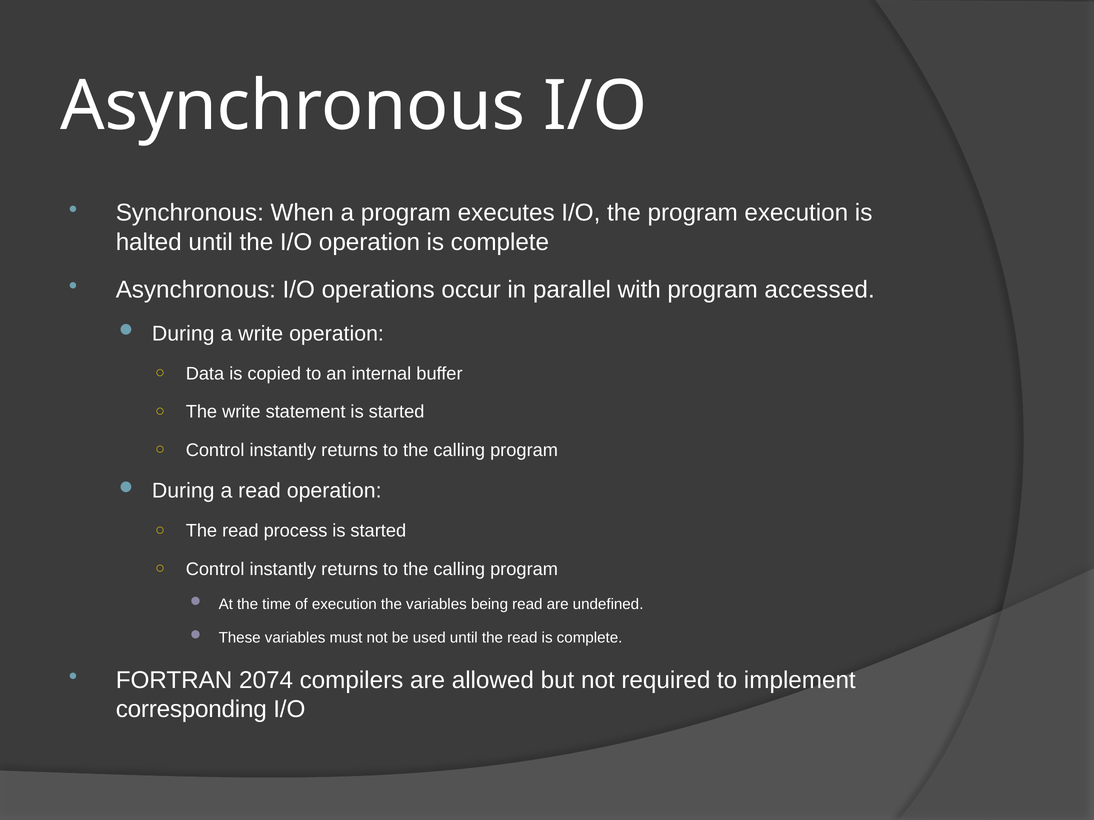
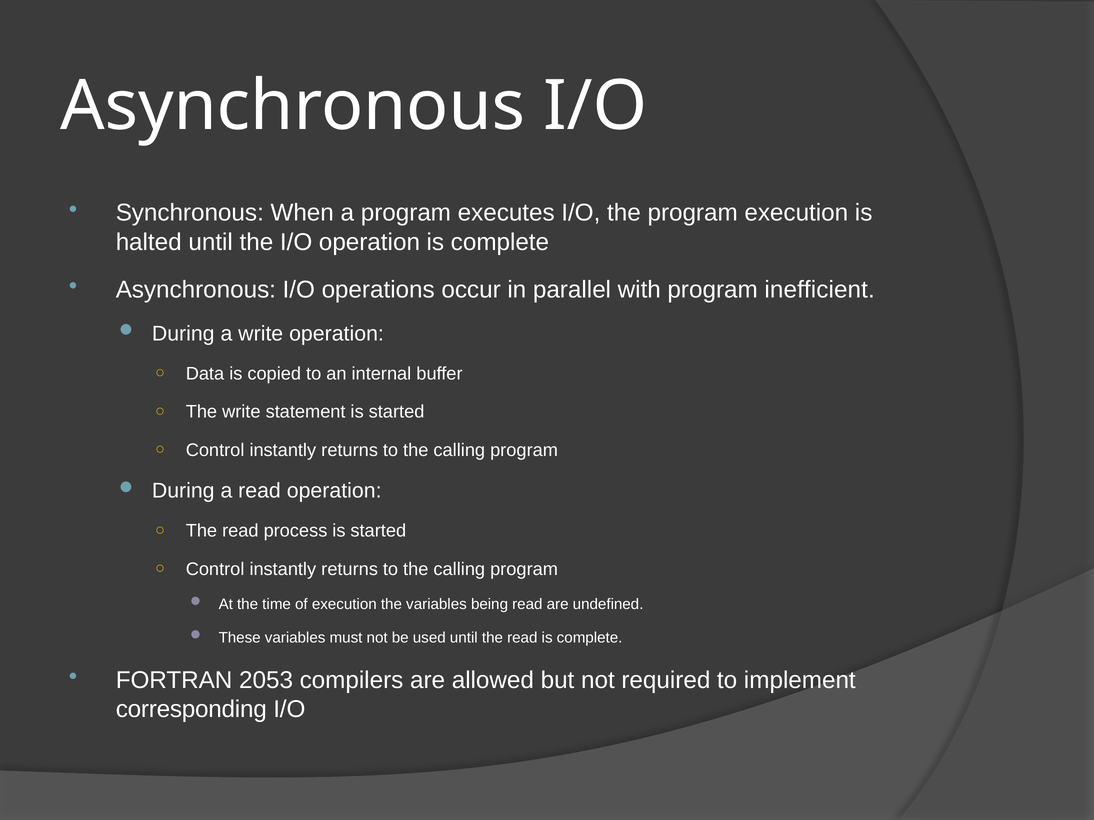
accessed: accessed -> inefficient
2074: 2074 -> 2053
